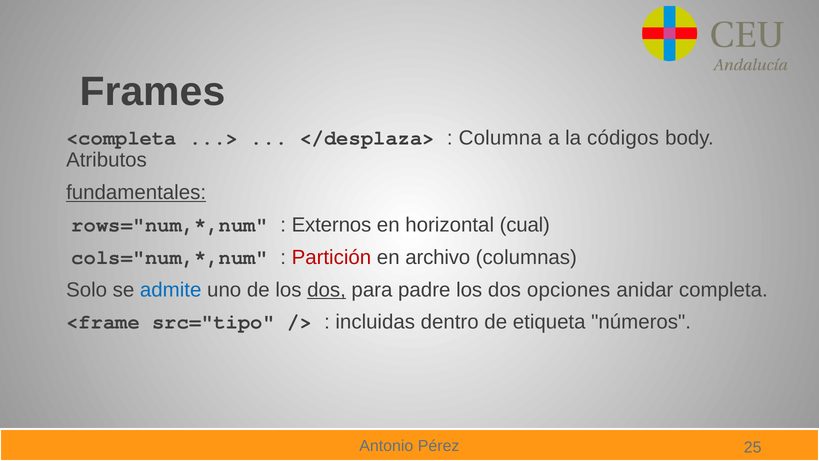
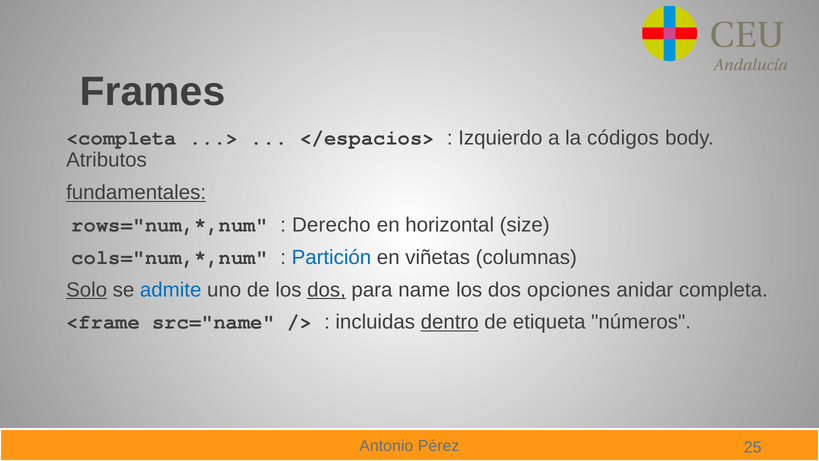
</desplaza>: </desplaza> -> </espacios>
Columna: Columna -> Izquierdo
Externos: Externos -> Derecho
cual: cual -> size
Partición colour: red -> blue
archivo: archivo -> viñetas
Solo underline: none -> present
padre: padre -> name
src="tipo: src="tipo -> src="name
dentro underline: none -> present
